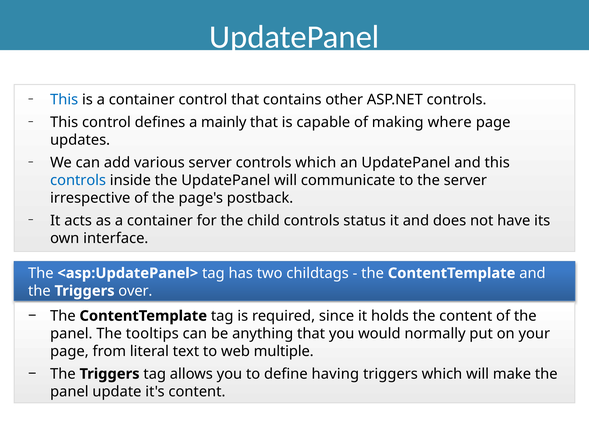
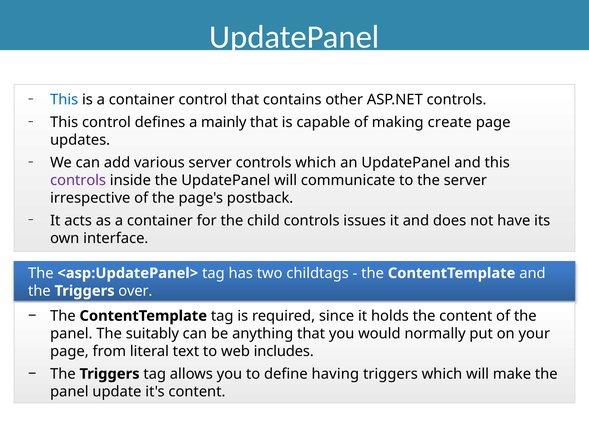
where: where -> create
controls at (78, 180) colour: blue -> purple
status: status -> issues
tooltips: tooltips -> suitably
multiple: multiple -> includes
